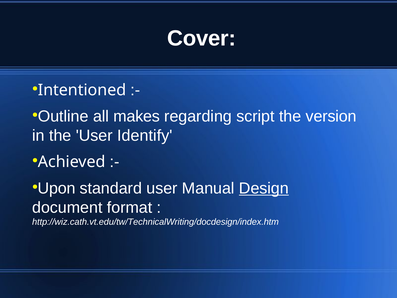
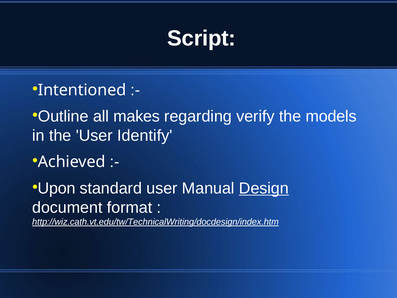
Cover: Cover -> Script
script: script -> verify
version: version -> models
http://wiz.cath.vt.edu/tw/TechnicalWriting/docdesign/index.htm underline: none -> present
